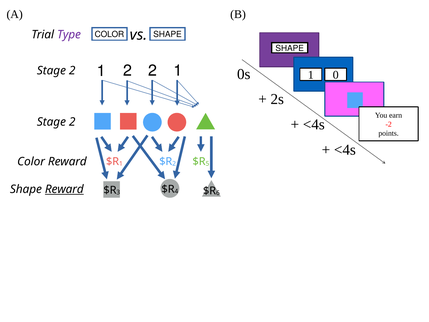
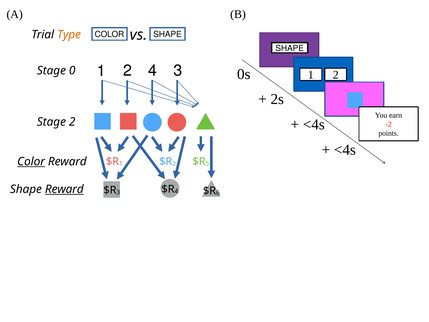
Type colour: purple -> orange
2 1: 1 -> 3
2 at (153, 70): 2 -> 4
2 at (72, 70): 2 -> 0
0 at (336, 75): 0 -> 2
Color at (31, 162) underline: none -> present
